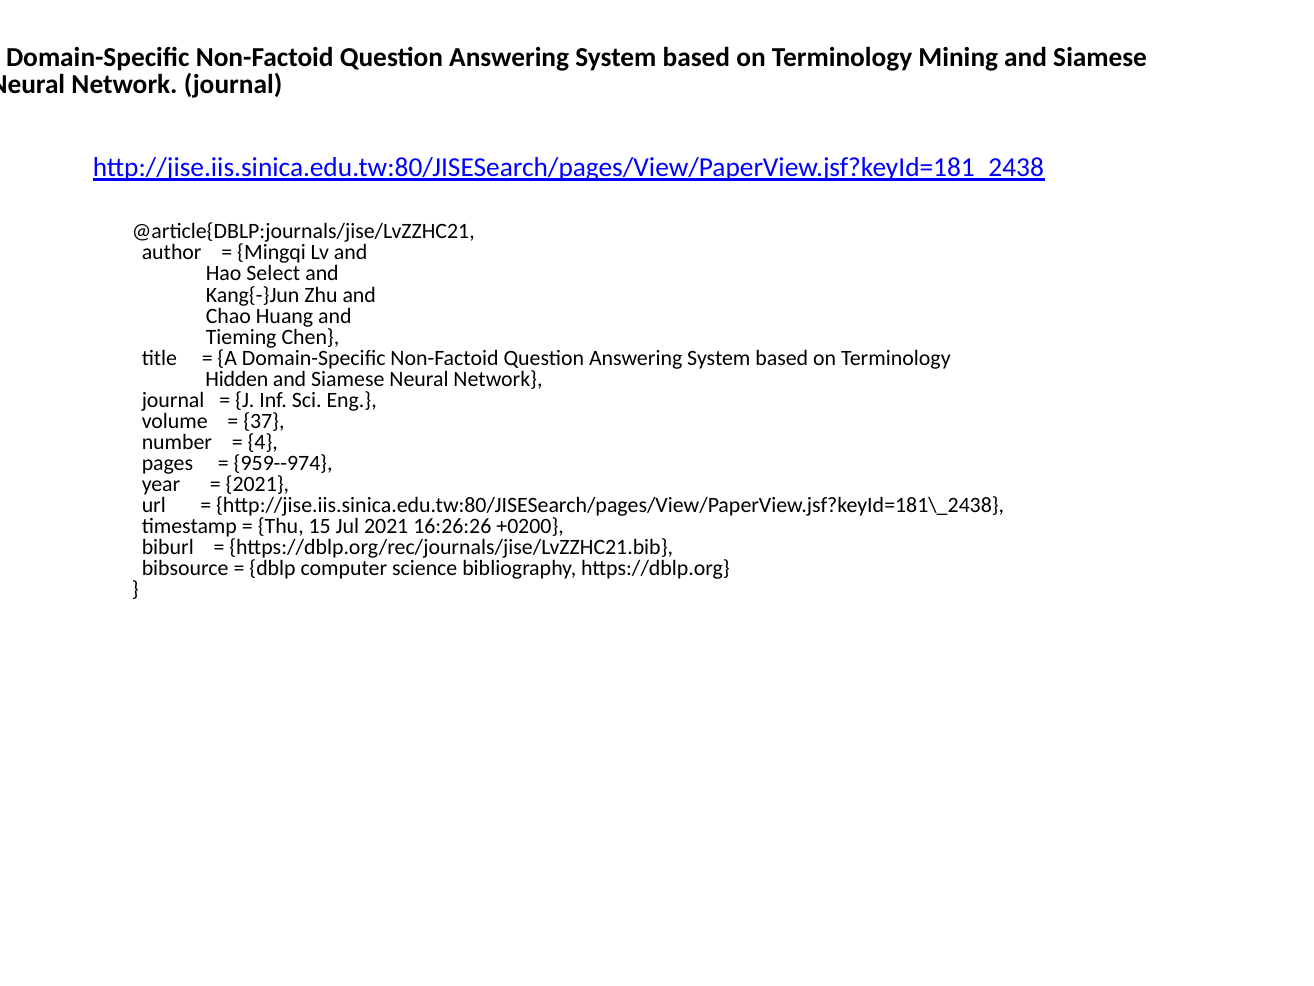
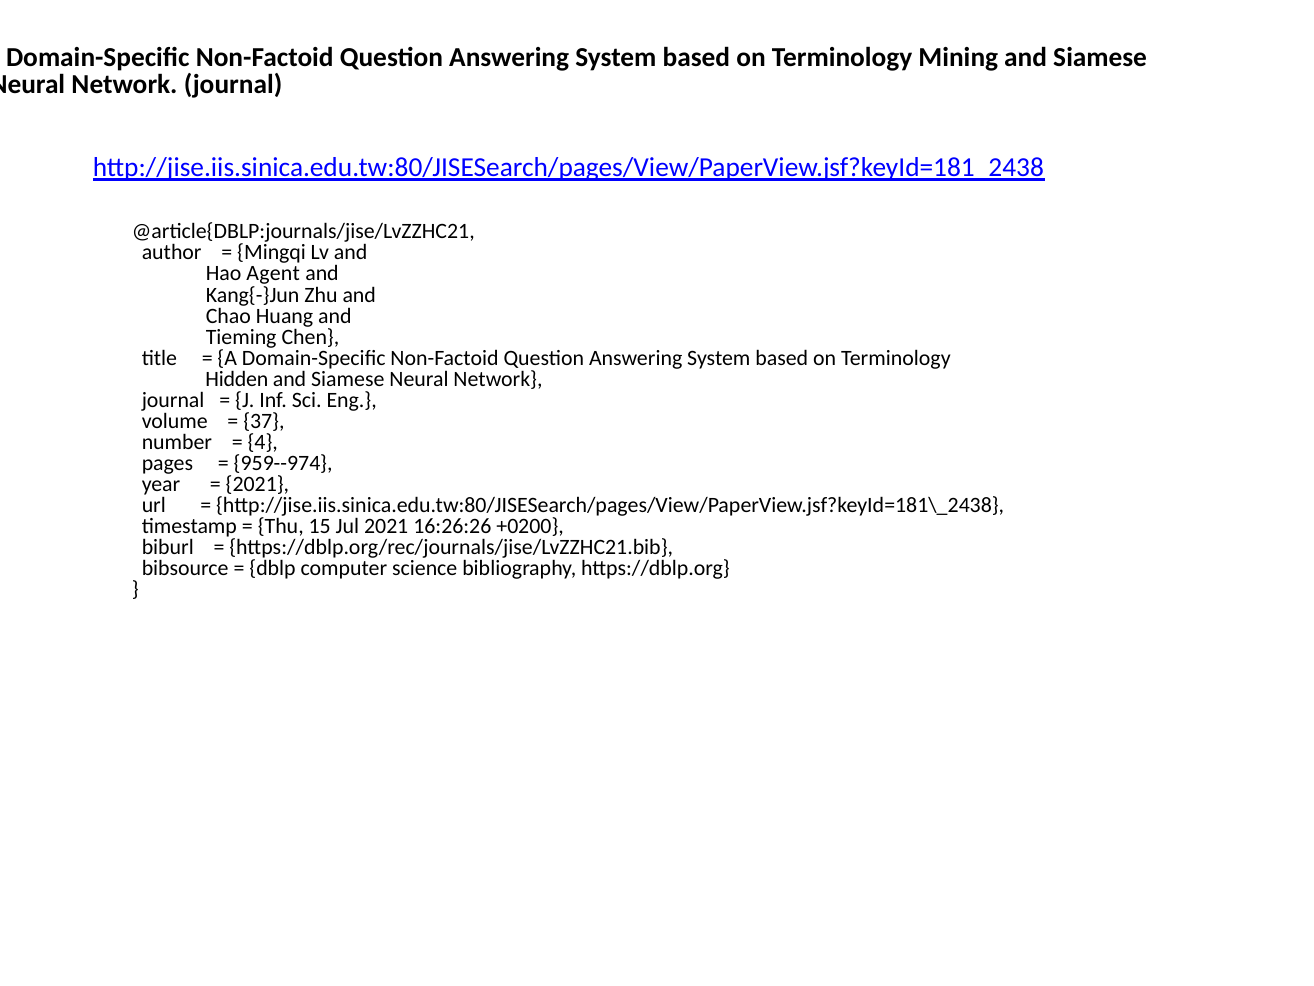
Select: Select -> Agent
